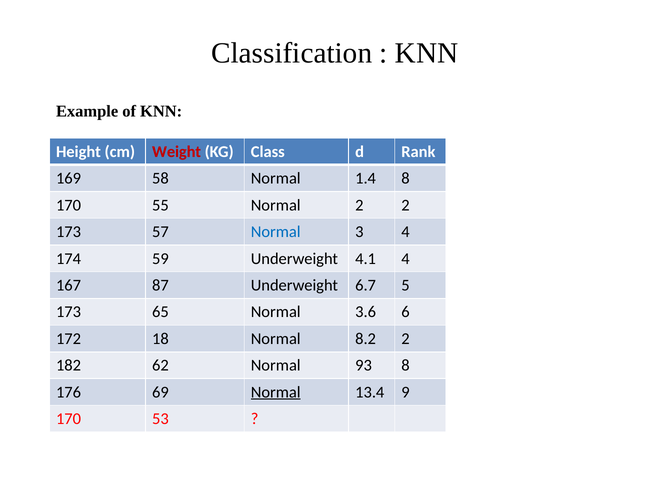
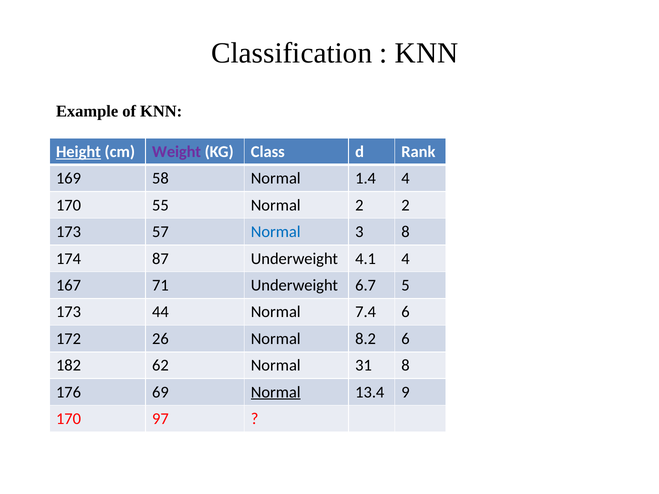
Height underline: none -> present
Weight colour: red -> purple
1.4 8: 8 -> 4
3 4: 4 -> 8
59: 59 -> 87
87: 87 -> 71
65: 65 -> 44
3.6: 3.6 -> 7.4
18: 18 -> 26
8.2 2: 2 -> 6
93: 93 -> 31
53: 53 -> 97
